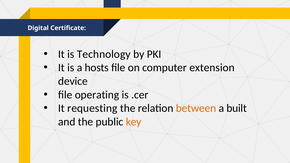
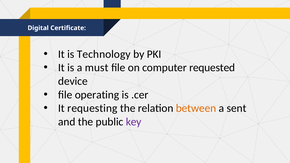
hosts: hosts -> must
extension: extension -> requested
built: built -> sent
key colour: orange -> purple
